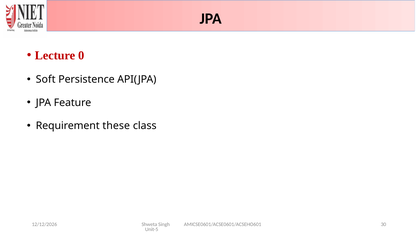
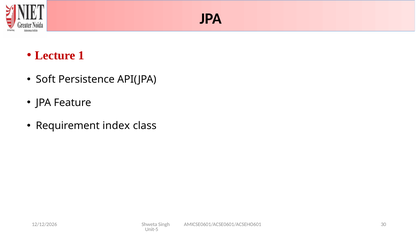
0: 0 -> 1
these: these -> index
